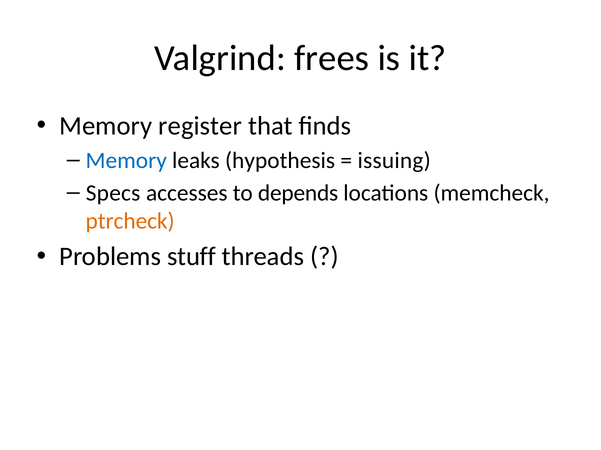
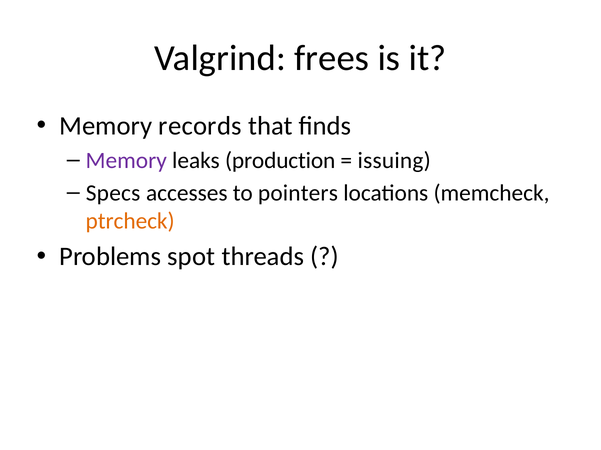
register: register -> records
Memory at (126, 161) colour: blue -> purple
hypothesis: hypothesis -> production
depends: depends -> pointers
stuff: stuff -> spot
